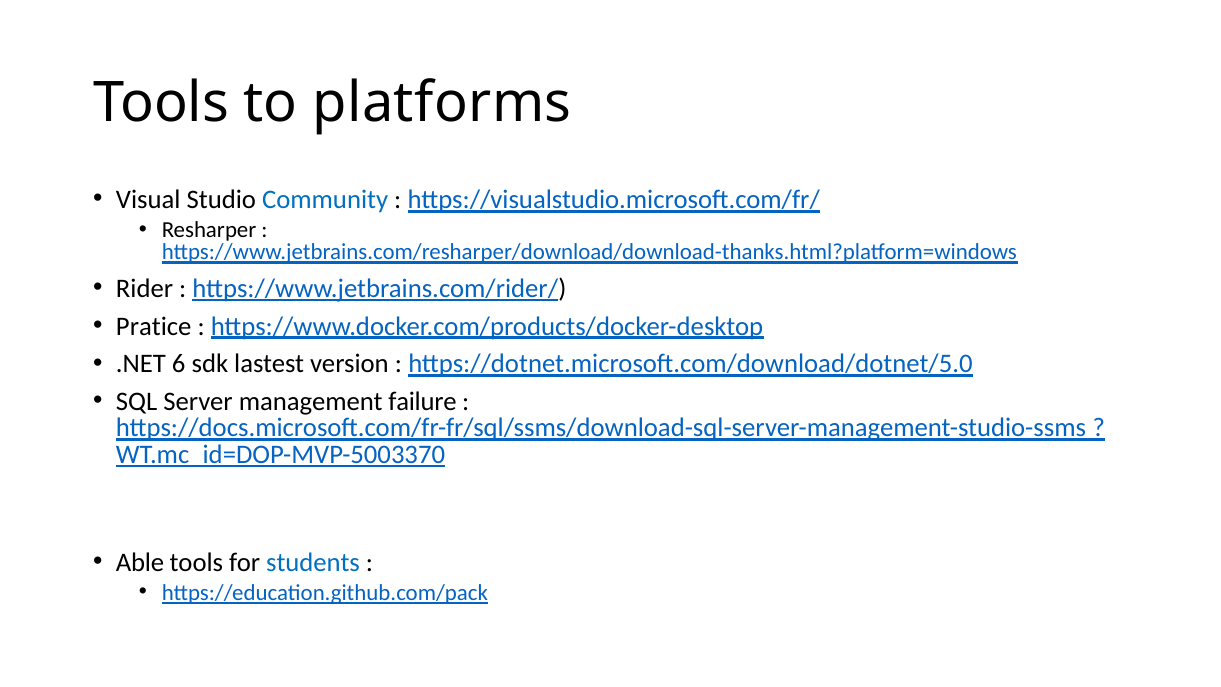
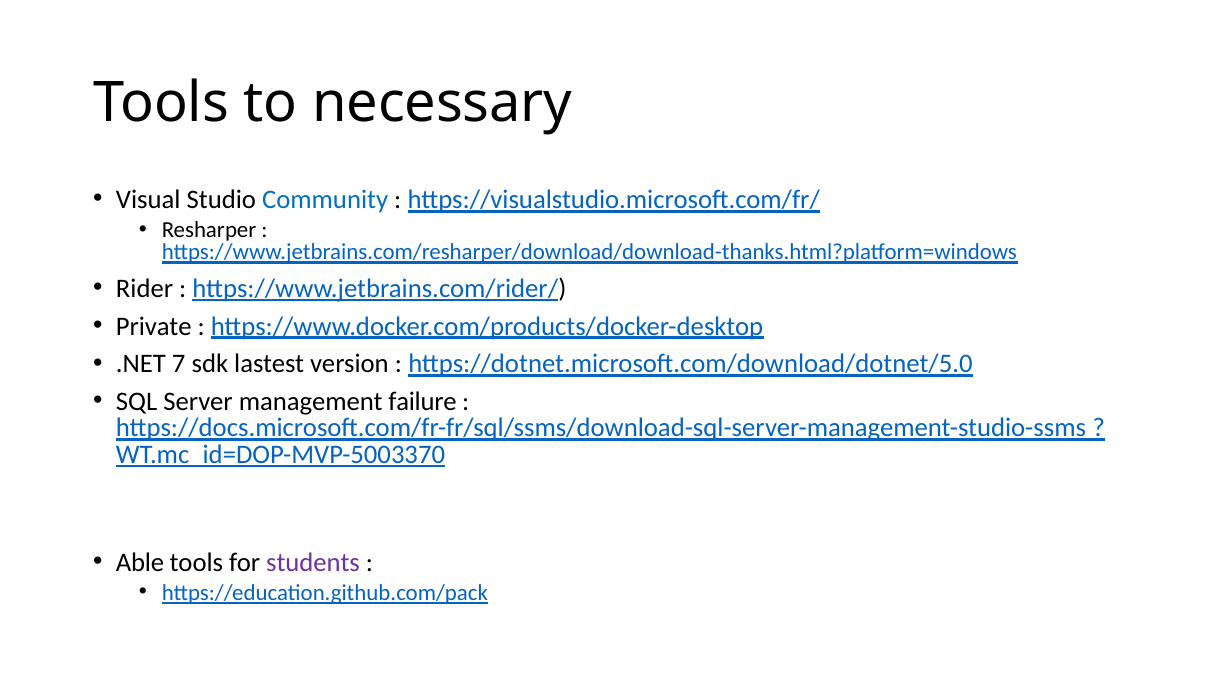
platforms: platforms -> necessary
Pratice: Pratice -> Private
6: 6 -> 7
students colour: blue -> purple
